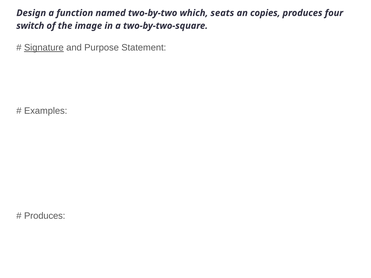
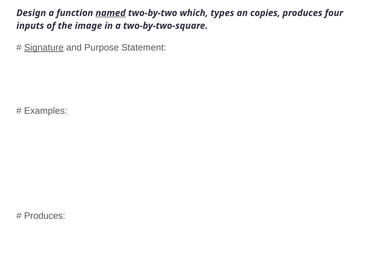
named underline: none -> present
seats: seats -> types
switch: switch -> inputs
